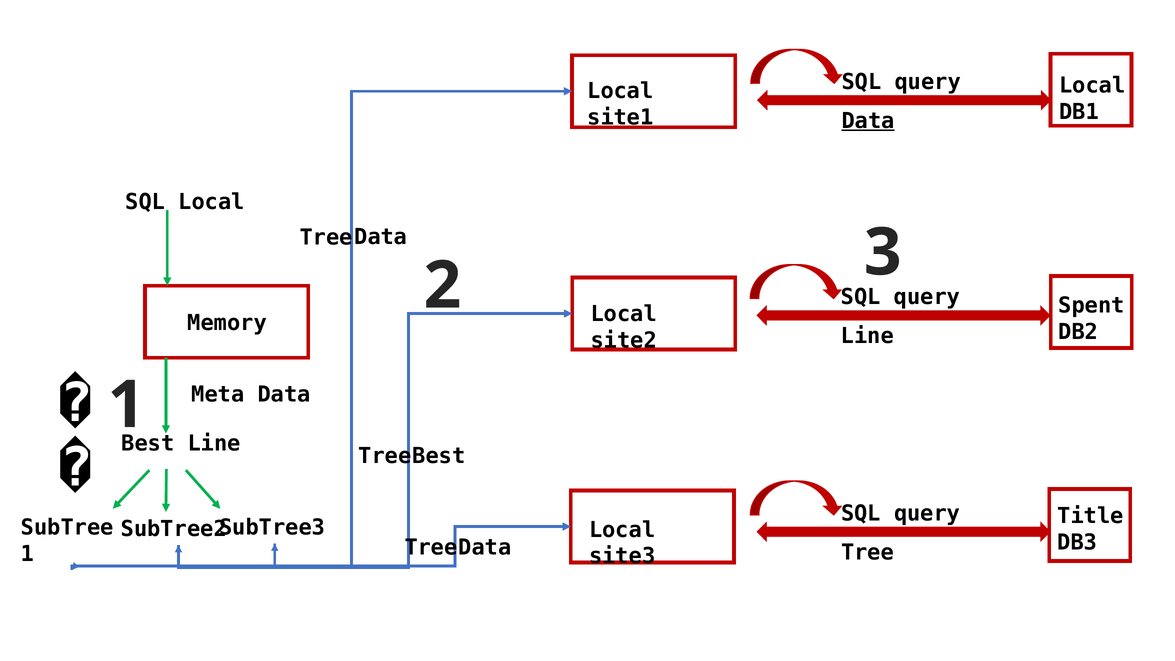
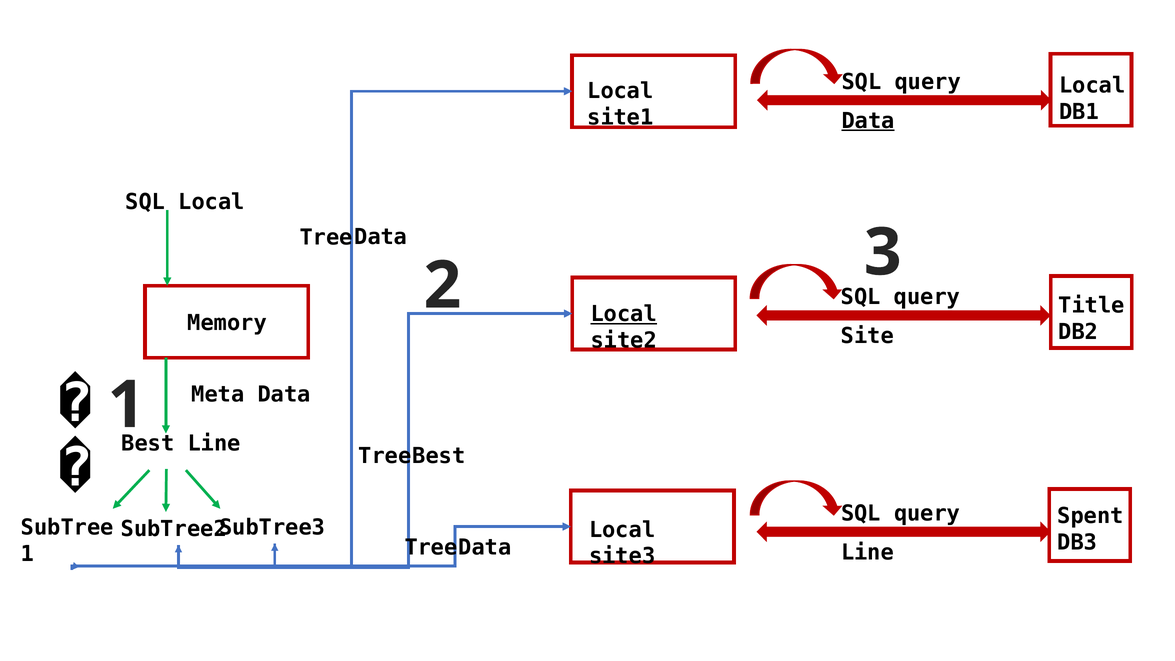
Spent: Spent -> Title
Local at (624, 314) underline: none -> present
Line at (867, 336): Line -> Site
Title: Title -> Spent
Tree at (868, 552): Tree -> Line
